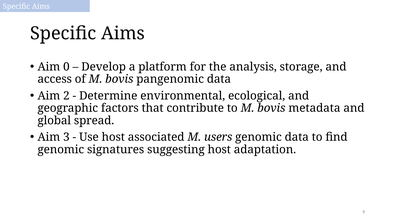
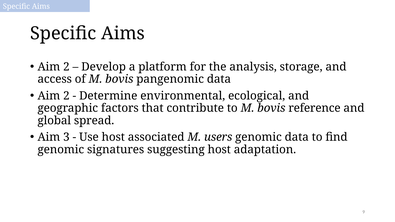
0 at (66, 67): 0 -> 2
metadata: metadata -> reference
